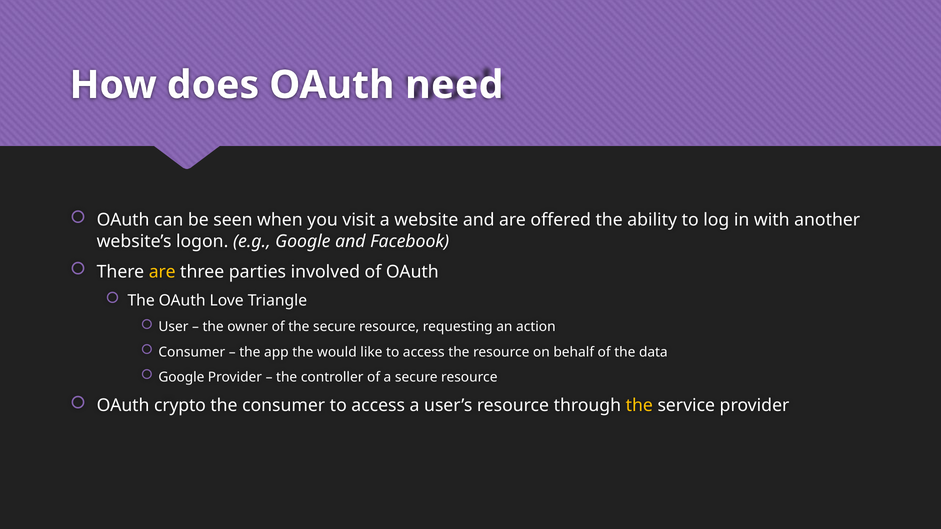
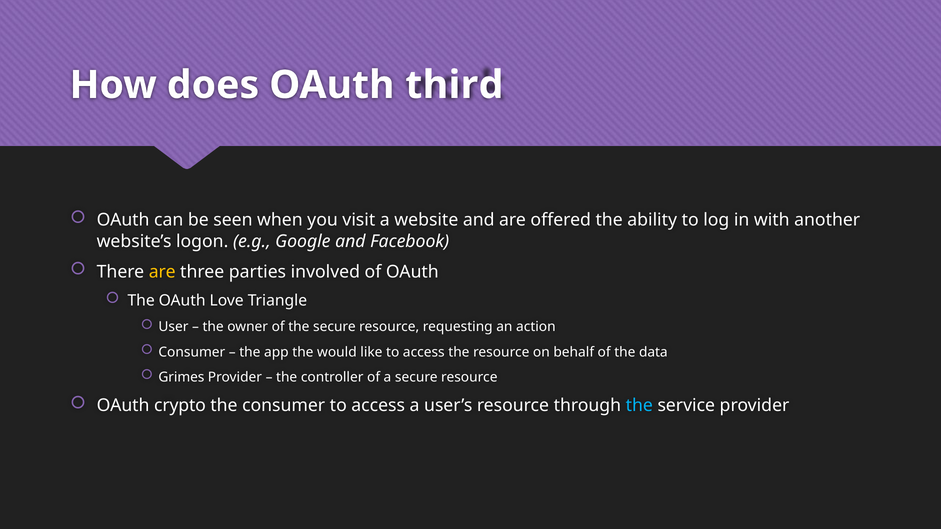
need: need -> third
Google at (181, 377): Google -> Grimes
the at (639, 406) colour: yellow -> light blue
